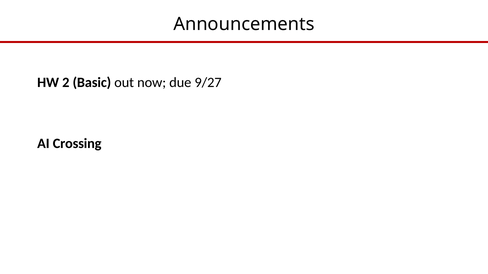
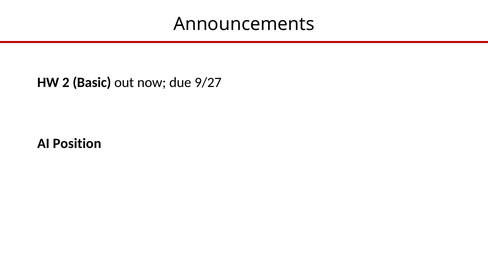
Crossing: Crossing -> Position
